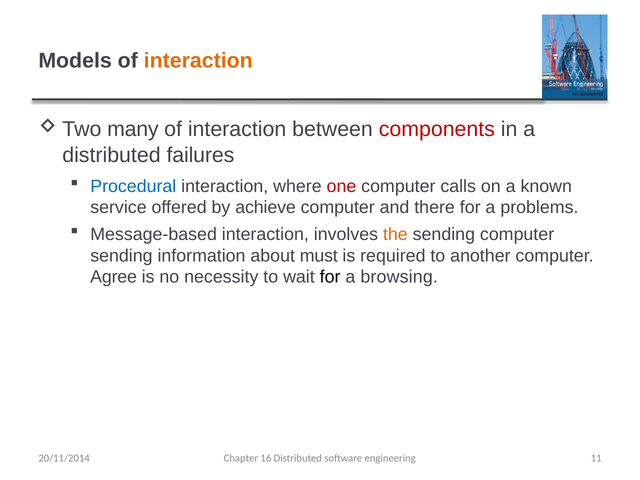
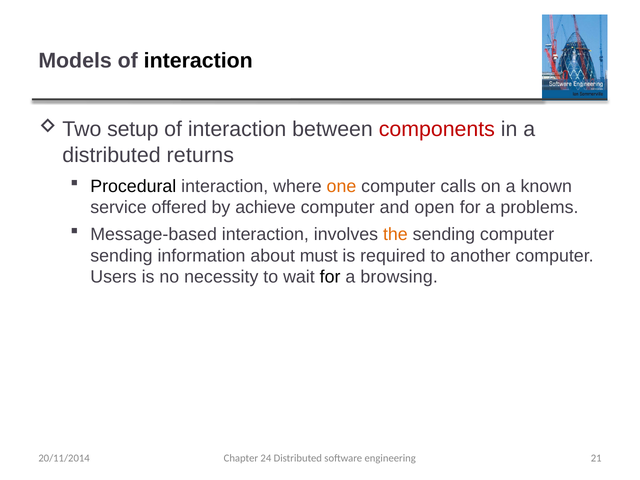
interaction at (198, 61) colour: orange -> black
many: many -> setup
failures: failures -> returns
Procedural colour: blue -> black
one colour: red -> orange
there: there -> open
Agree: Agree -> Users
16: 16 -> 24
11: 11 -> 21
